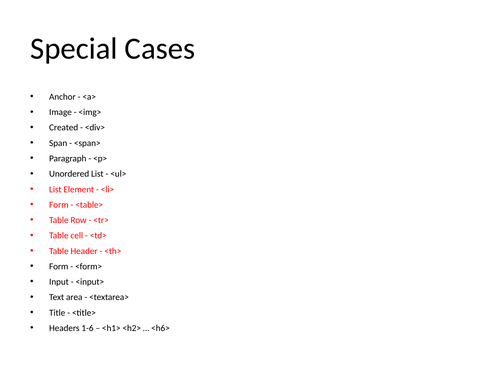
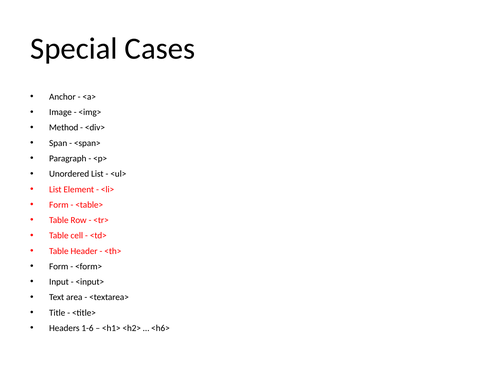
Created: Created -> Method
